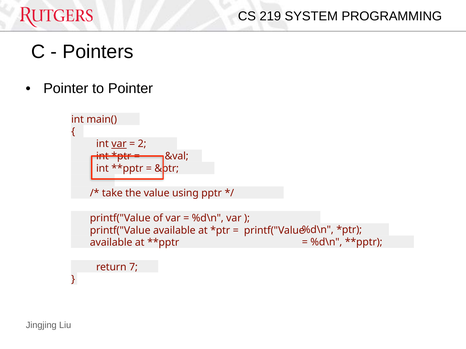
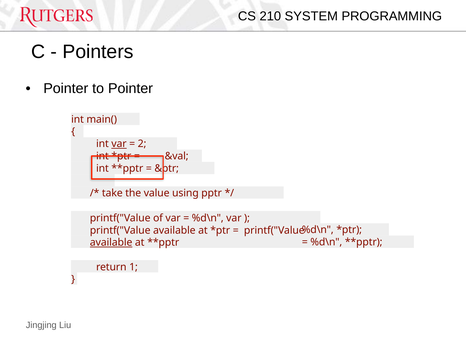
219: 219 -> 210
available at (111, 243) underline: none -> present
7: 7 -> 1
